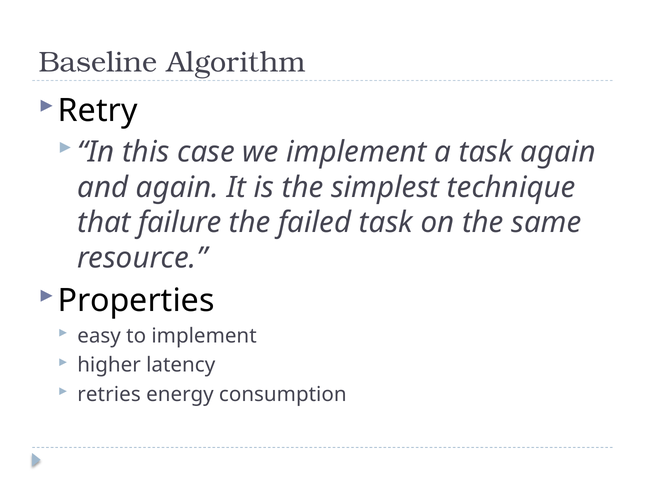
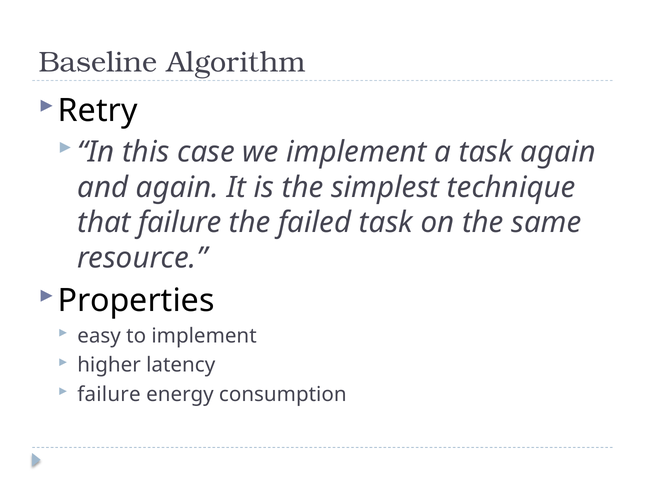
retries at (109, 395): retries -> failure
